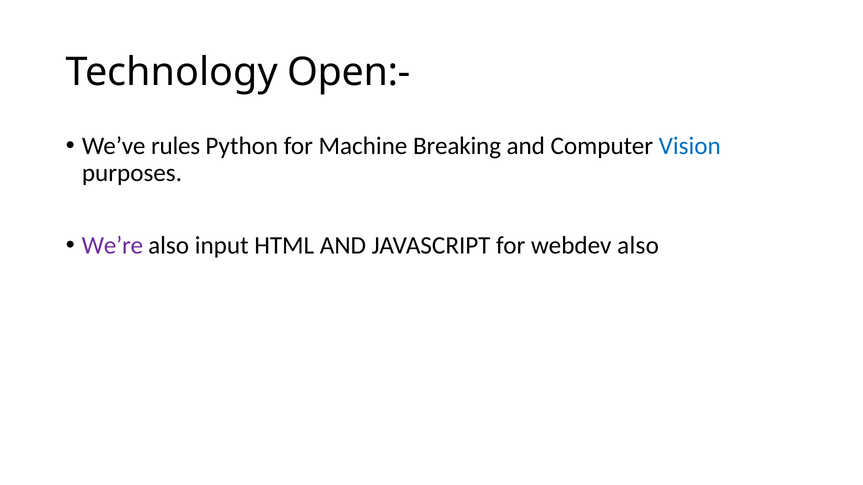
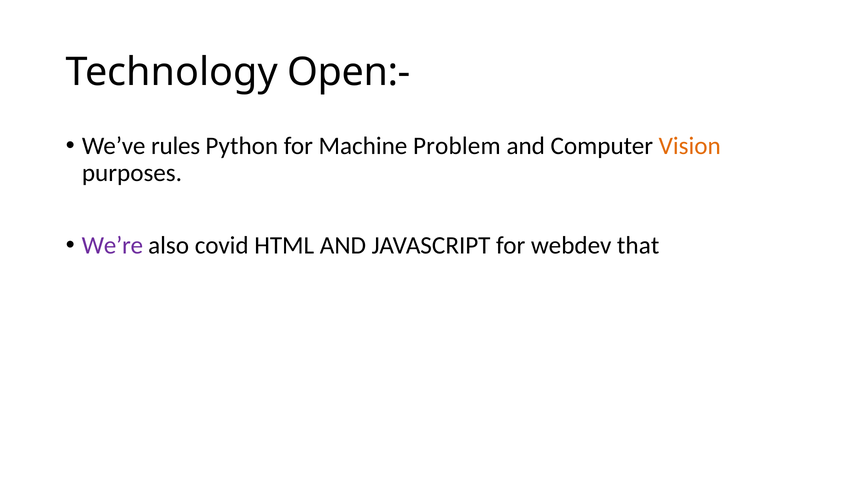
Breaking: Breaking -> Problem
Vision colour: blue -> orange
input: input -> covid
webdev also: also -> that
